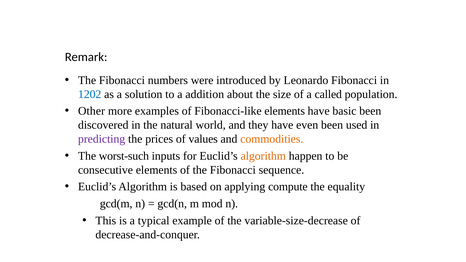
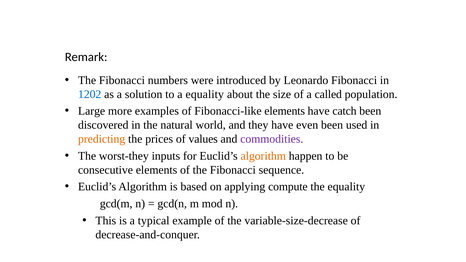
a addition: addition -> equality
Other: Other -> Large
basic: basic -> catch
predicting colour: purple -> orange
commodities colour: orange -> purple
worst-such: worst-such -> worst-they
